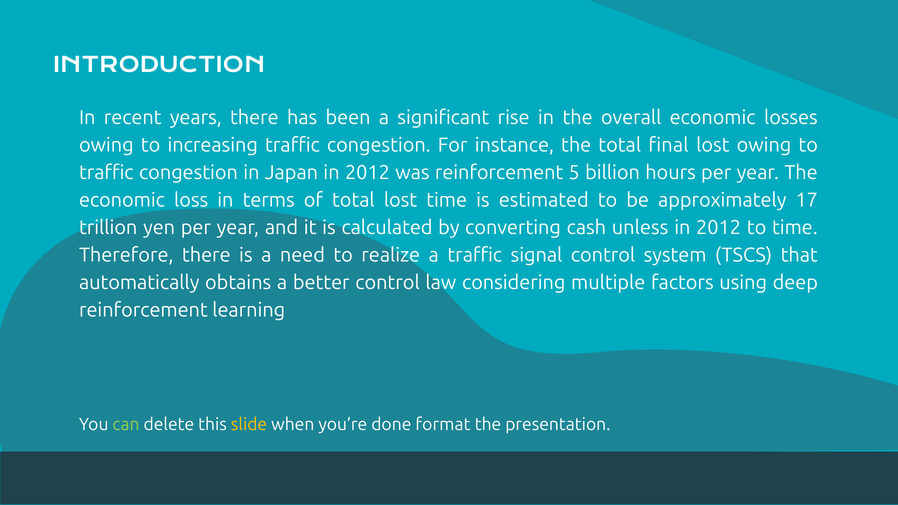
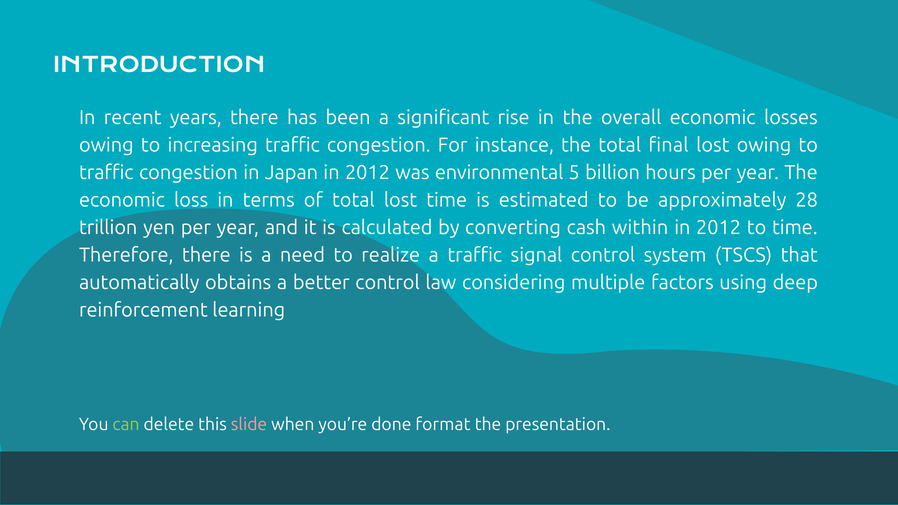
was reinforcement: reinforcement -> environmental
17: 17 -> 28
unless: unless -> within
slide colour: yellow -> pink
